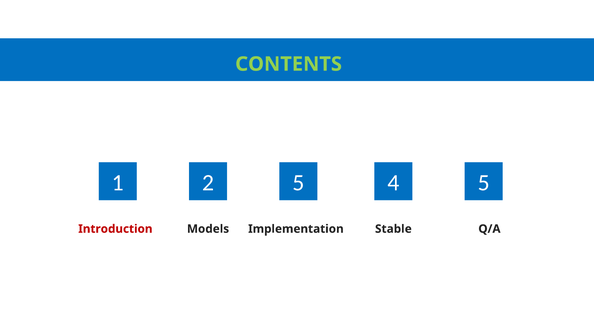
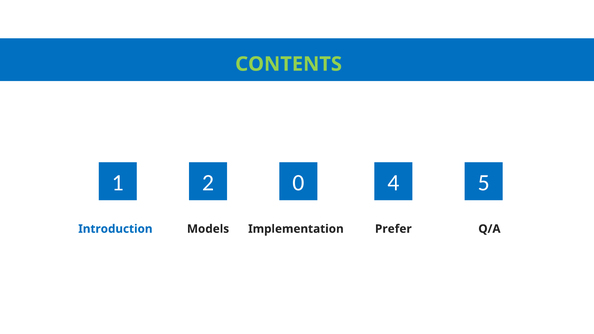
2 5: 5 -> 0
Introduction colour: red -> blue
Stable: Stable -> Prefer
